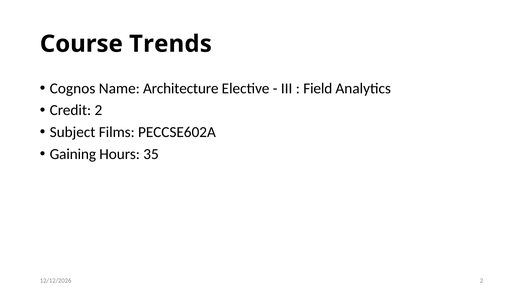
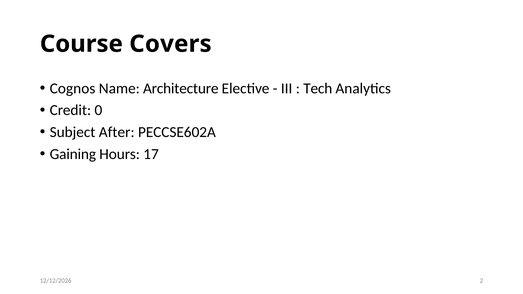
Trends: Trends -> Covers
Field: Field -> Tech
Credit 2: 2 -> 0
Films: Films -> After
35: 35 -> 17
